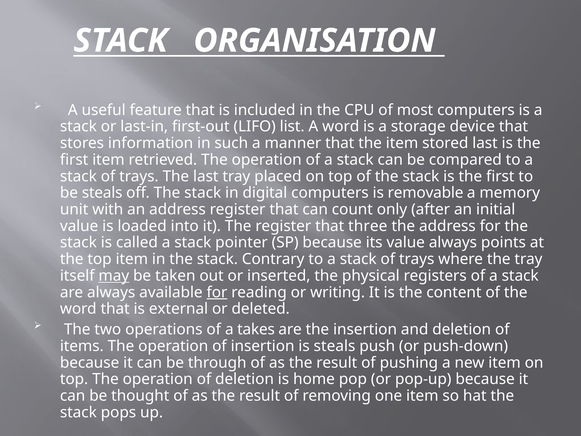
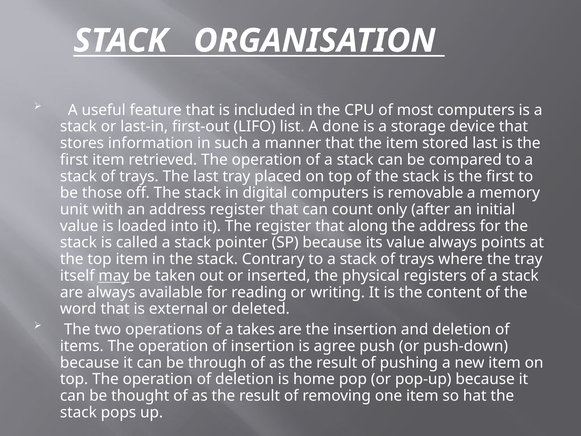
A word: word -> done
be steals: steals -> those
three: three -> along
for at (217, 292) underline: present -> none
is steals: steals -> agree
